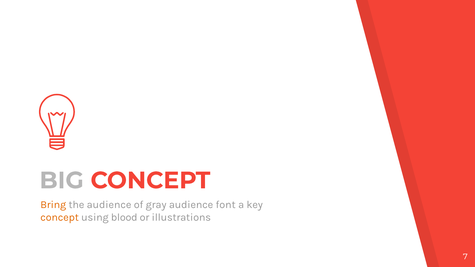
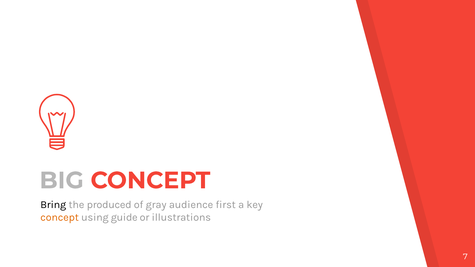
Bring colour: orange -> black
the audience: audience -> produced
font: font -> first
blood: blood -> guide
